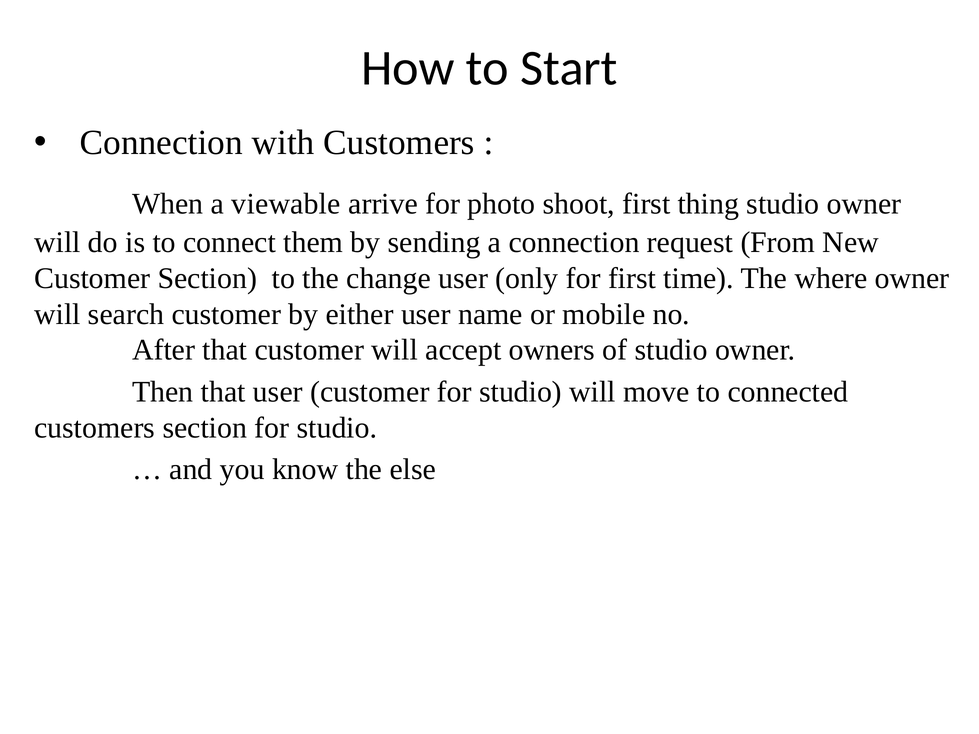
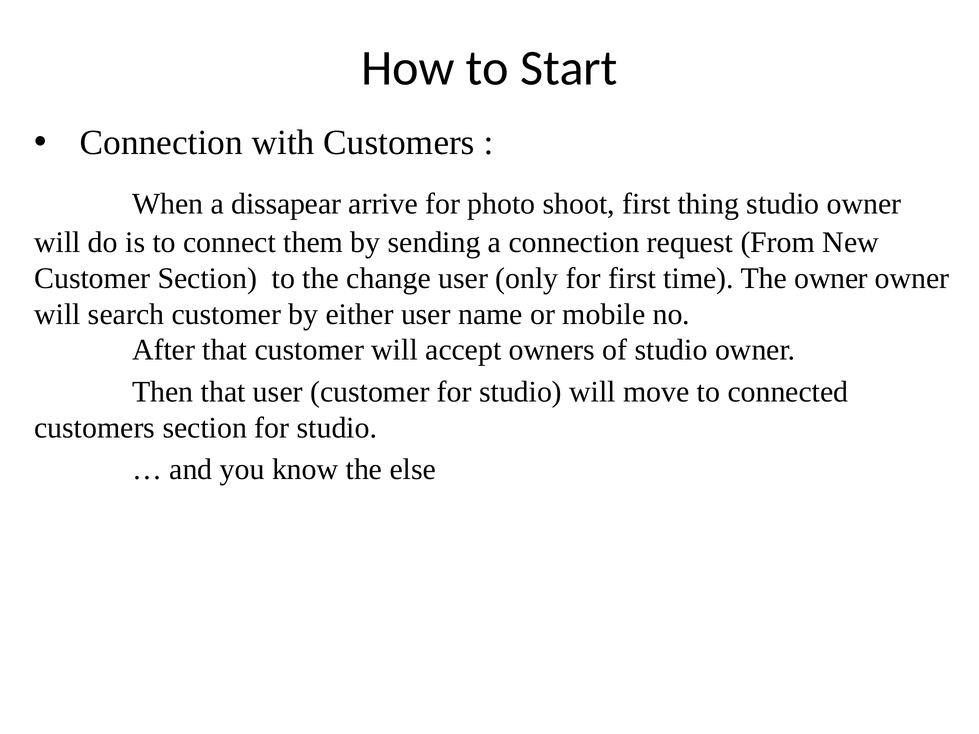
viewable: viewable -> dissapear
The where: where -> owner
